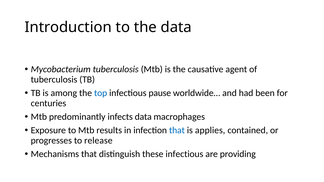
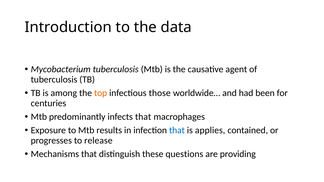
top colour: blue -> orange
pause: pause -> those
infects data: data -> that
these infectious: infectious -> questions
